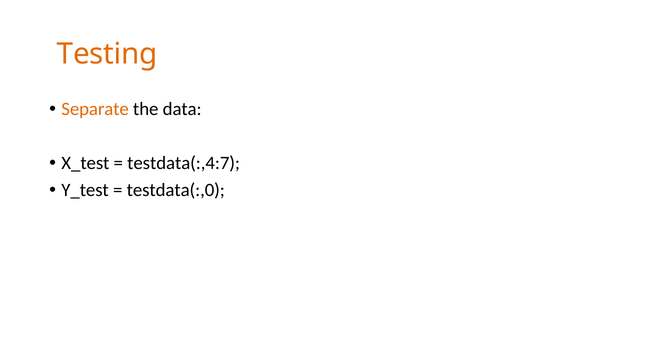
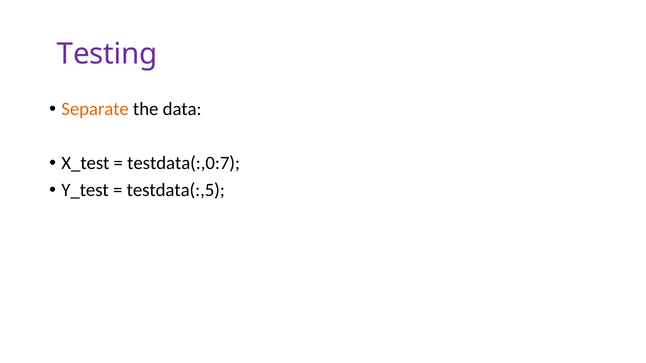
Testing colour: orange -> purple
testdata(:,4:7: testdata(:,4:7 -> testdata(:,0:7
testdata(:,0: testdata(:,0 -> testdata(:,5
